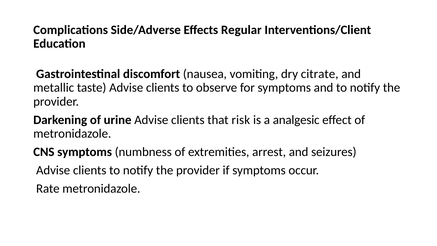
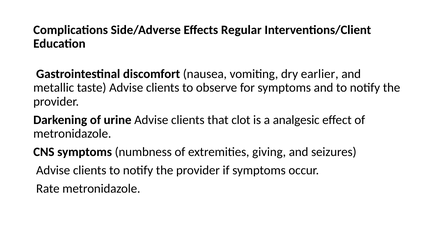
citrate: citrate -> earlier
risk: risk -> clot
arrest: arrest -> giving
